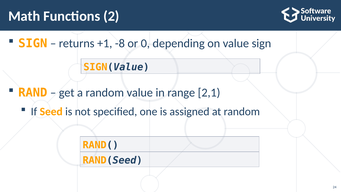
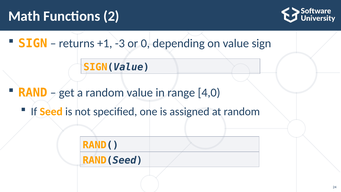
-8: -8 -> -3
2,1: 2,1 -> 4,0
